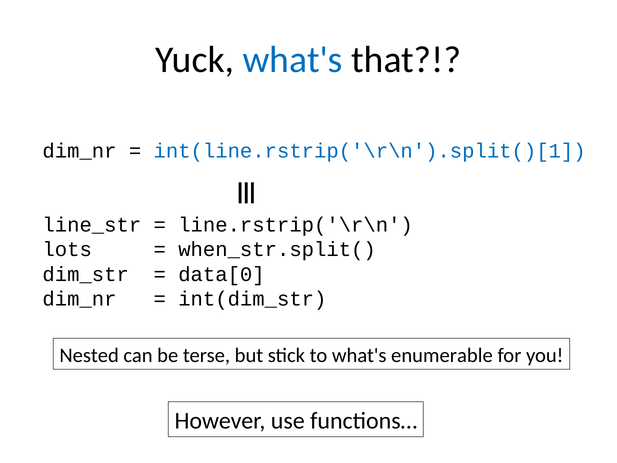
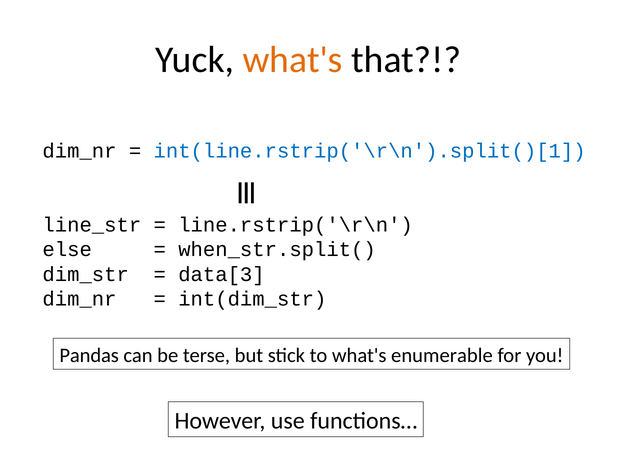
what's at (293, 60) colour: blue -> orange
lots: lots -> else
data[0: data[0 -> data[3
Nested: Nested -> Pandas
